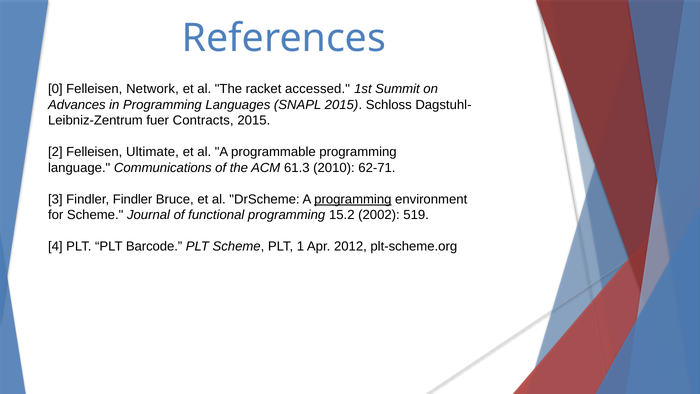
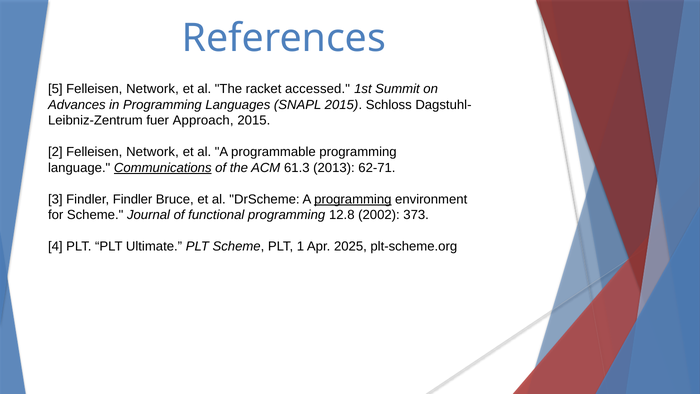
0: 0 -> 5
Contracts: Contracts -> Approach
2 Felleisen Ultimate: Ultimate -> Network
Communications underline: none -> present
2010: 2010 -> 2013
15.2: 15.2 -> 12.8
519: 519 -> 373
Barcode: Barcode -> Ultimate
2012: 2012 -> 2025
